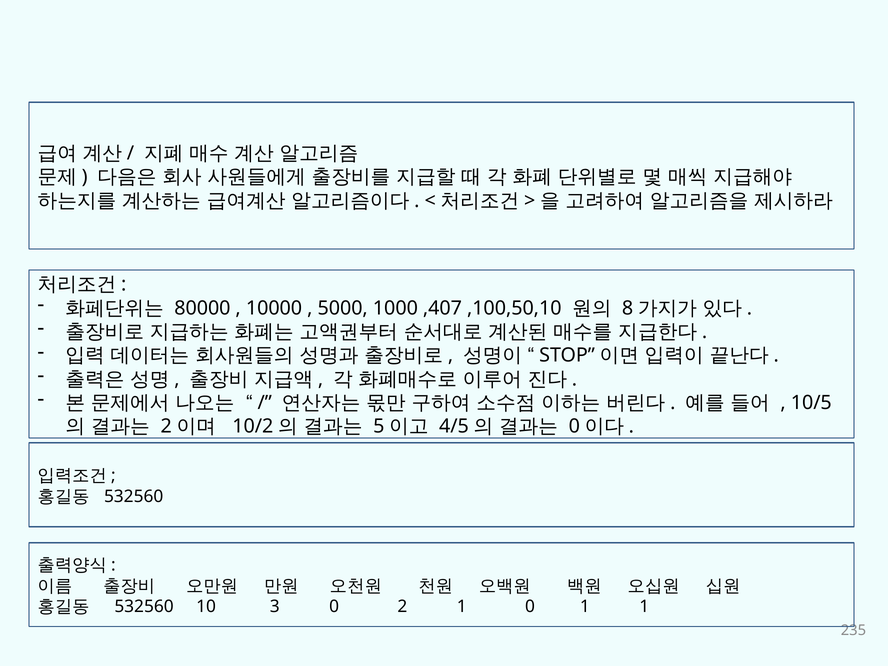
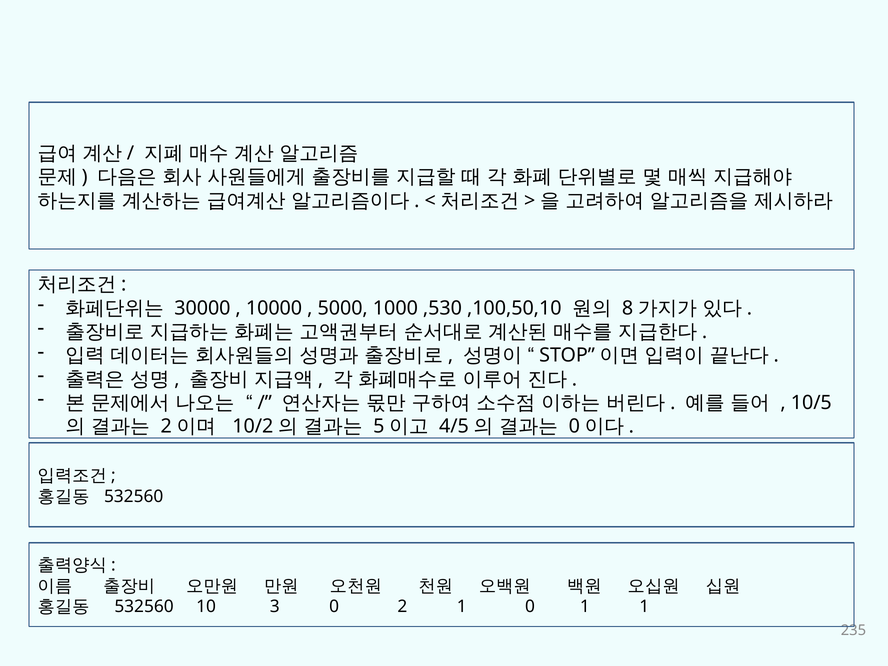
80000: 80000 -> 30000
,407: ,407 -> ,530
